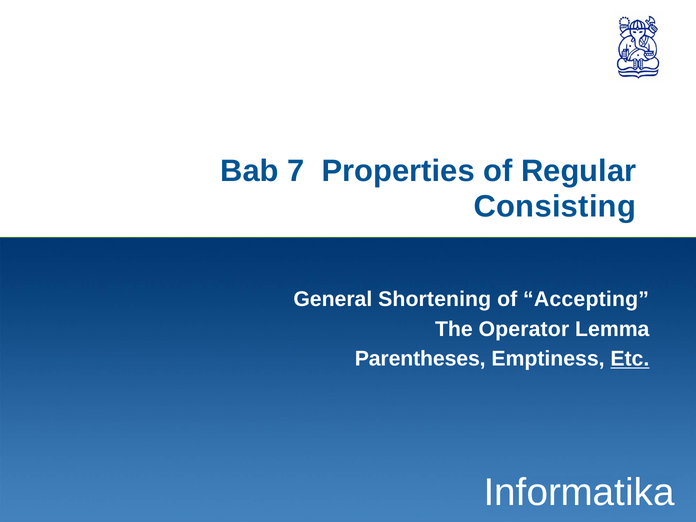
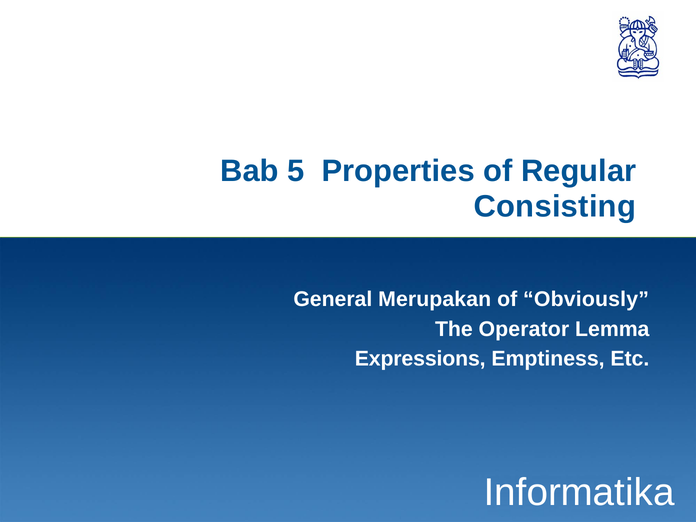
7: 7 -> 5
Shortening: Shortening -> Merupakan
Accepting: Accepting -> Obviously
Parentheses: Parentheses -> Expressions
Etc underline: present -> none
